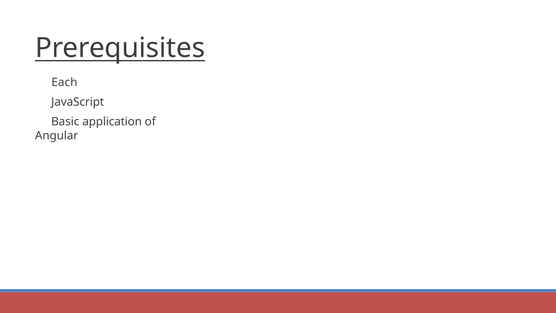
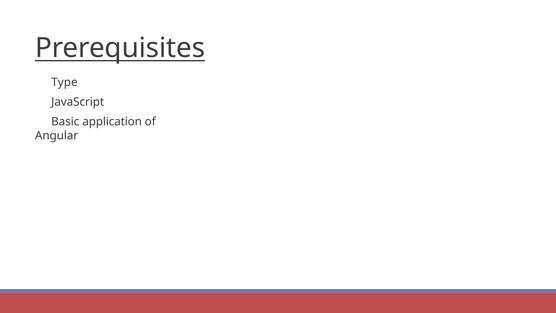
Each: Each -> Type
